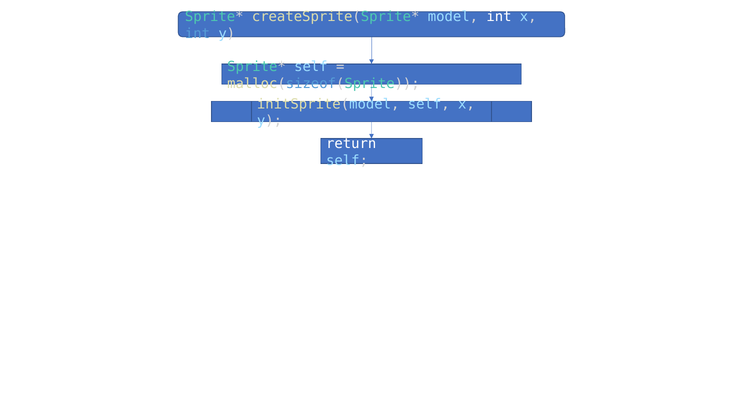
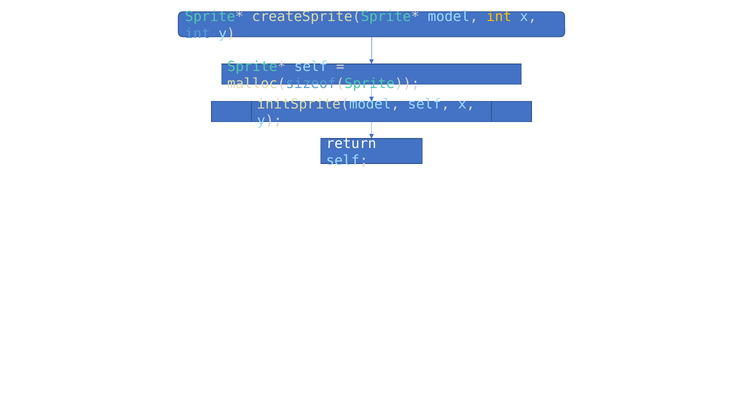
int at (499, 17) colour: white -> yellow
